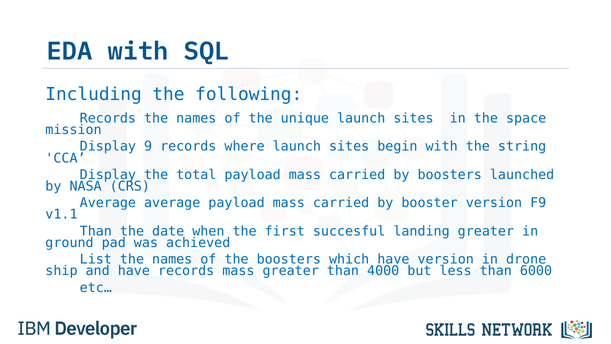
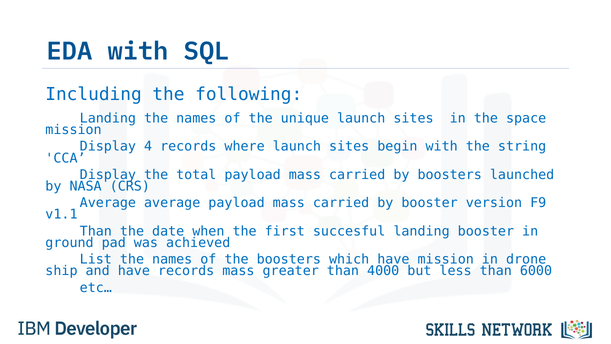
Records at (108, 118): Records -> Landing
9: 9 -> 4
landing greater: greater -> booster
have version: version -> mission
